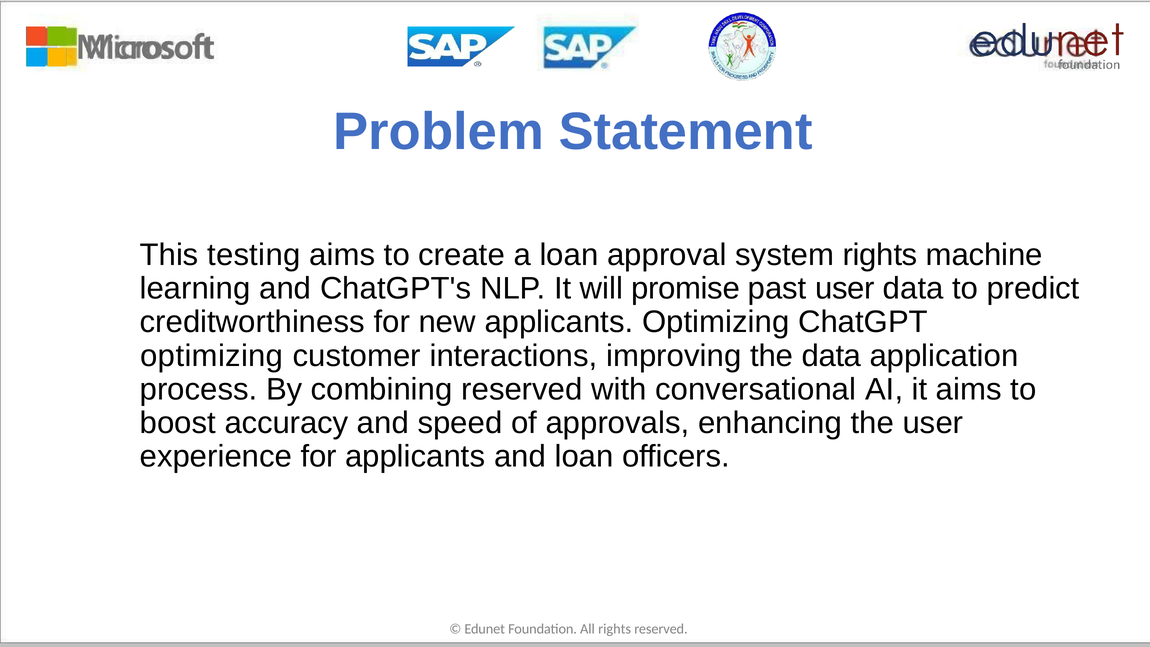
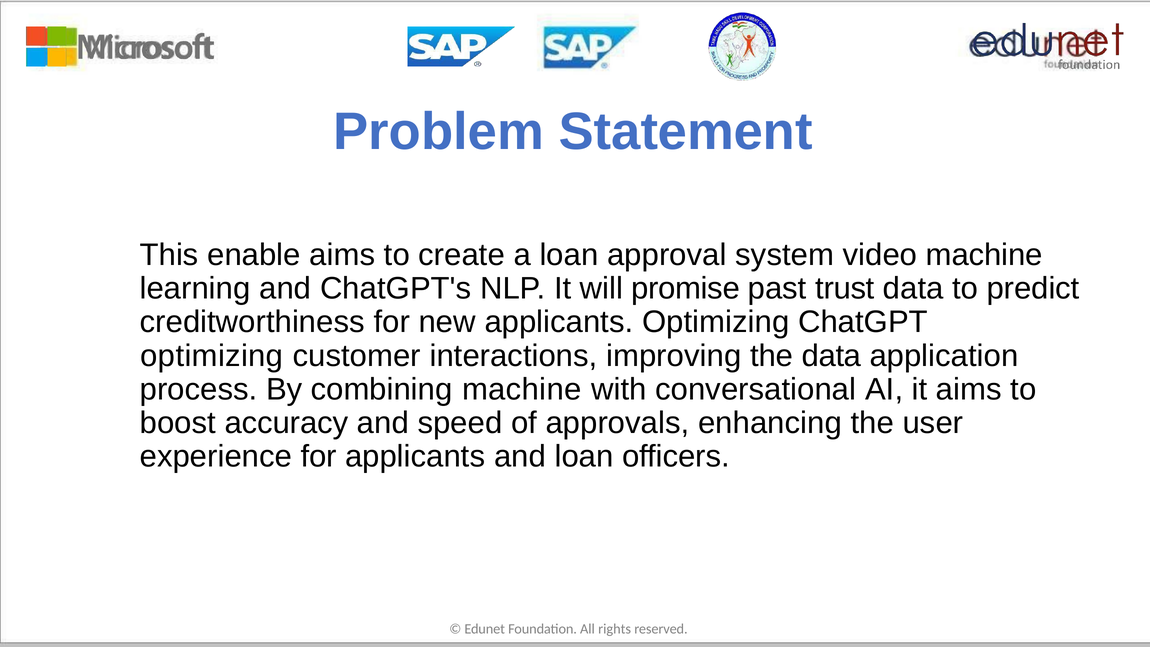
testing: testing -> enable
system rights: rights -> video
past user: user -> trust
combining reserved: reserved -> machine
